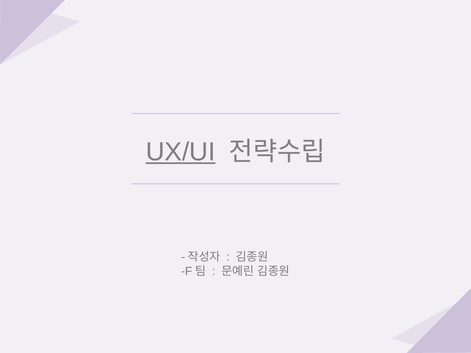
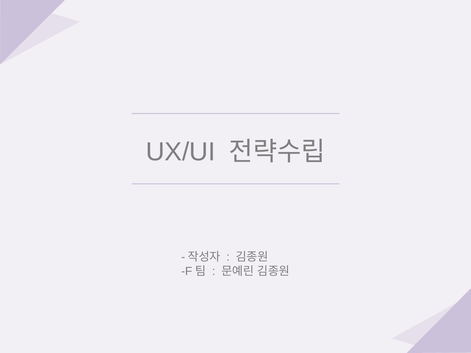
UX/UI underline: present -> none
